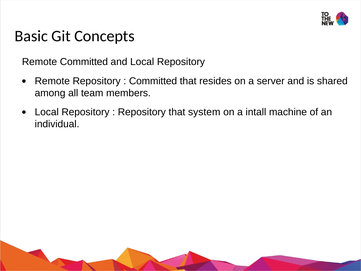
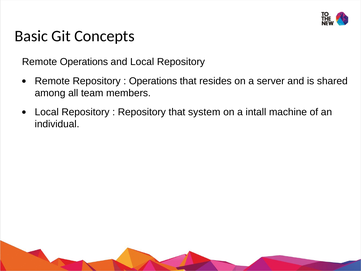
Remote Committed: Committed -> Operations
Committed at (153, 81): Committed -> Operations
